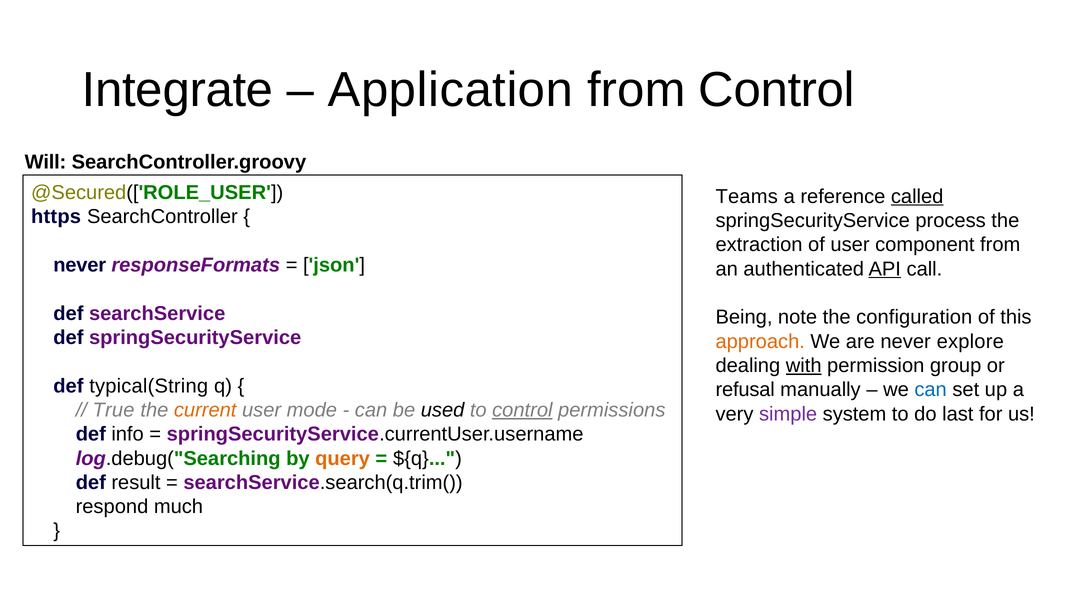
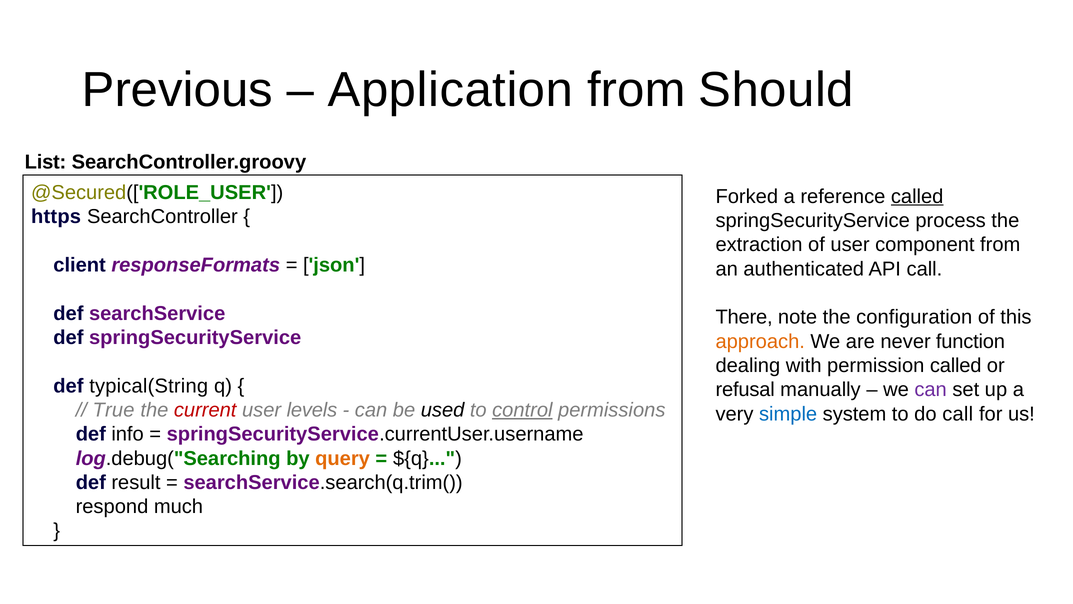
Integrate: Integrate -> Previous
from Control: Control -> Should
Will: Will -> List
Teams: Teams -> Forked
never at (80, 265): never -> client
API underline: present -> none
Being: Being -> There
explore: explore -> function
with underline: present -> none
permission group: group -> called
can at (931, 389) colour: blue -> purple
current colour: orange -> red
mode: mode -> levels
simple colour: purple -> blue
do last: last -> call
